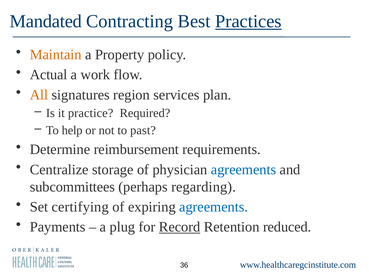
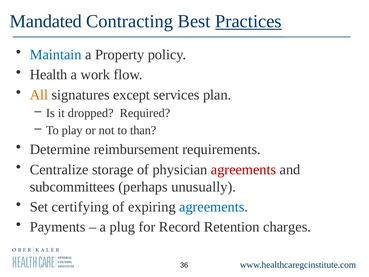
Maintain colour: orange -> blue
Actual: Actual -> Health
region: region -> except
practice: practice -> dropped
help: help -> play
past: past -> than
agreements at (244, 169) colour: blue -> red
regarding: regarding -> unusually
Record underline: present -> none
reduced: reduced -> charges
